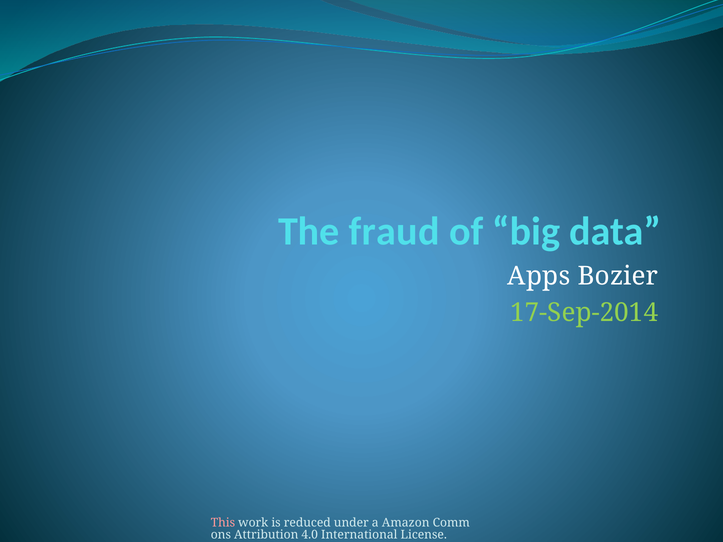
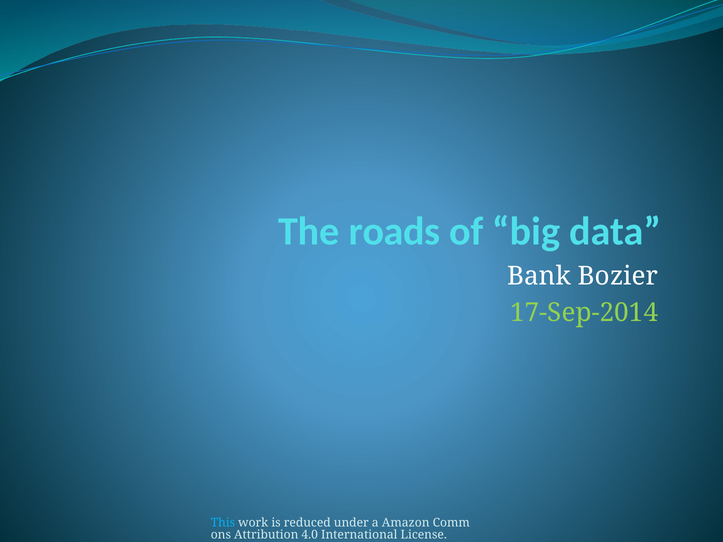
fraud: fraud -> roads
Apps: Apps -> Bank
This colour: pink -> light blue
